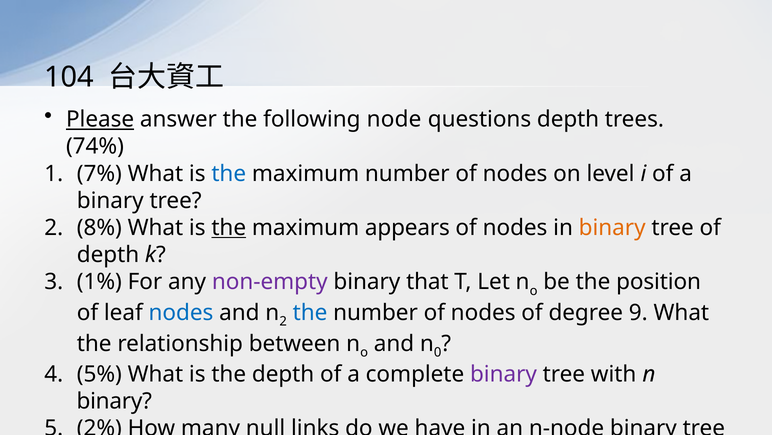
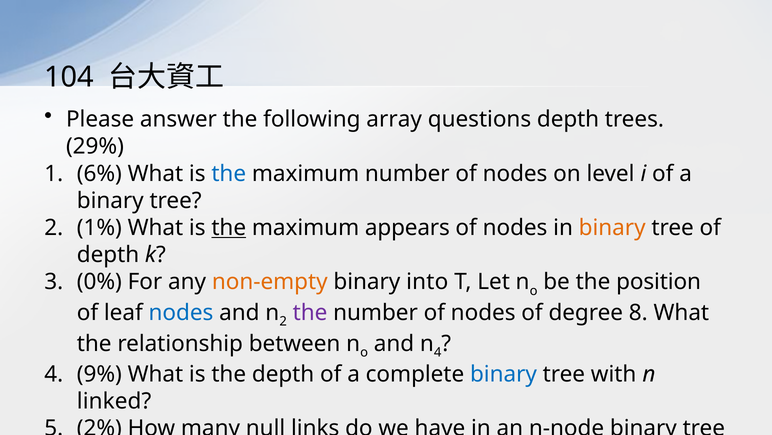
Please underline: present -> none
node: node -> array
74%: 74% -> 29%
7%: 7% -> 6%
8%: 8% -> 1%
1%: 1% -> 0%
non-empty colour: purple -> orange
that: that -> into
the at (310, 312) colour: blue -> purple
9: 9 -> 8
n 0: 0 -> 4
5%: 5% -> 9%
binary at (503, 374) colour: purple -> blue
binary at (114, 401): binary -> linked
